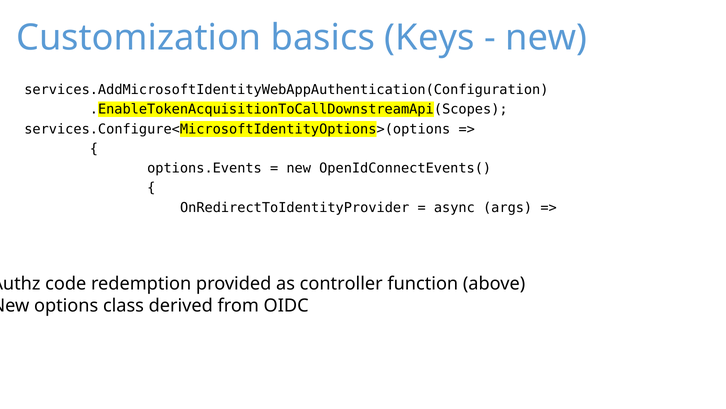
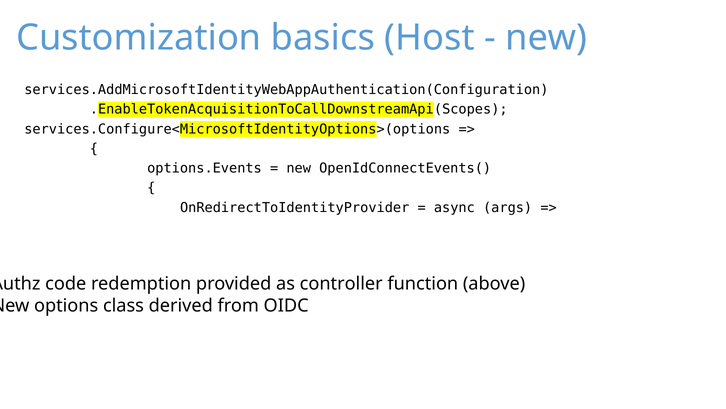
Keys: Keys -> Host
